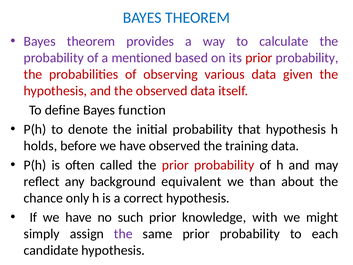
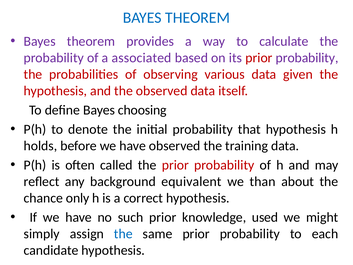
mentioned: mentioned -> associated
function: function -> choosing
with: with -> used
the at (123, 234) colour: purple -> blue
